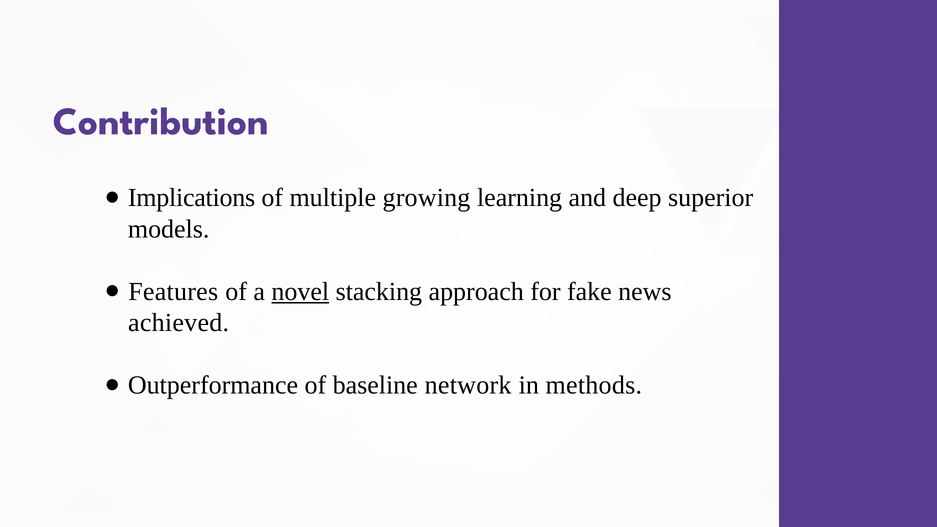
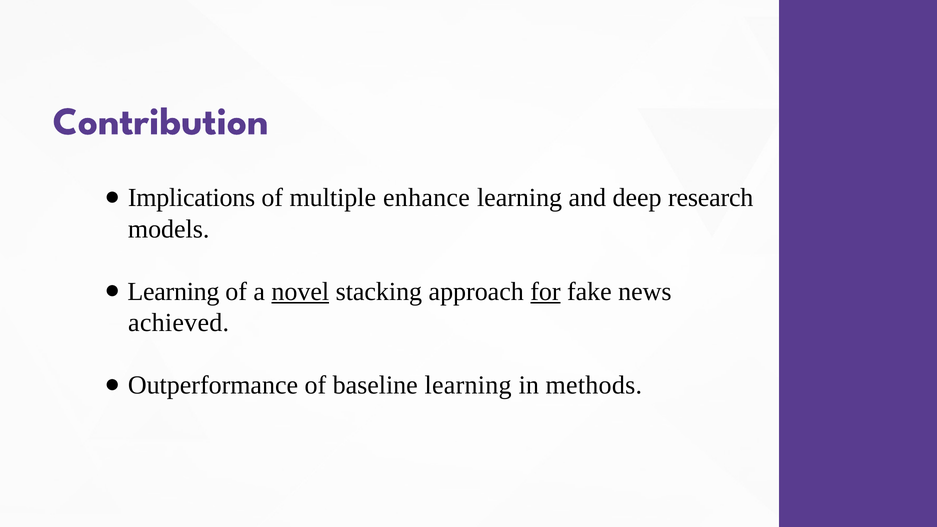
growing: growing -> enhance
superior: superior -> research
Features at (173, 291): Features -> Learning
for underline: none -> present
baseline network: network -> learning
